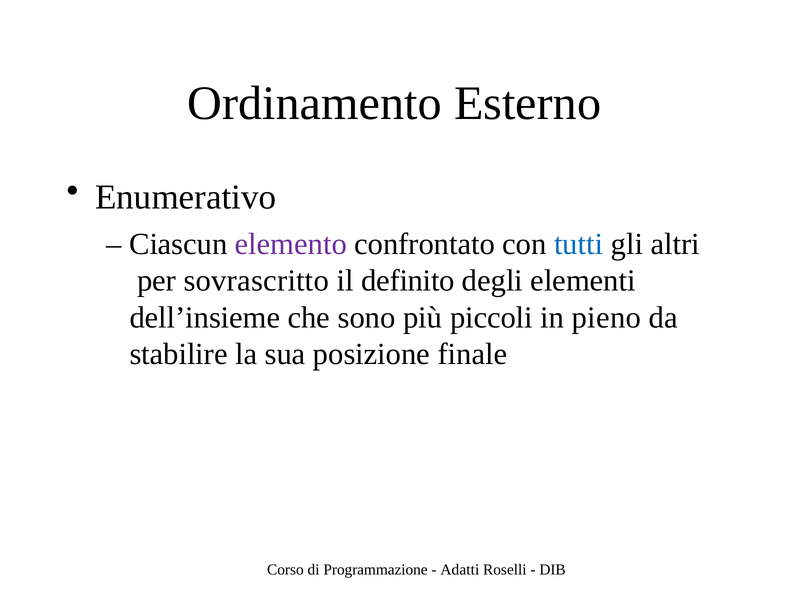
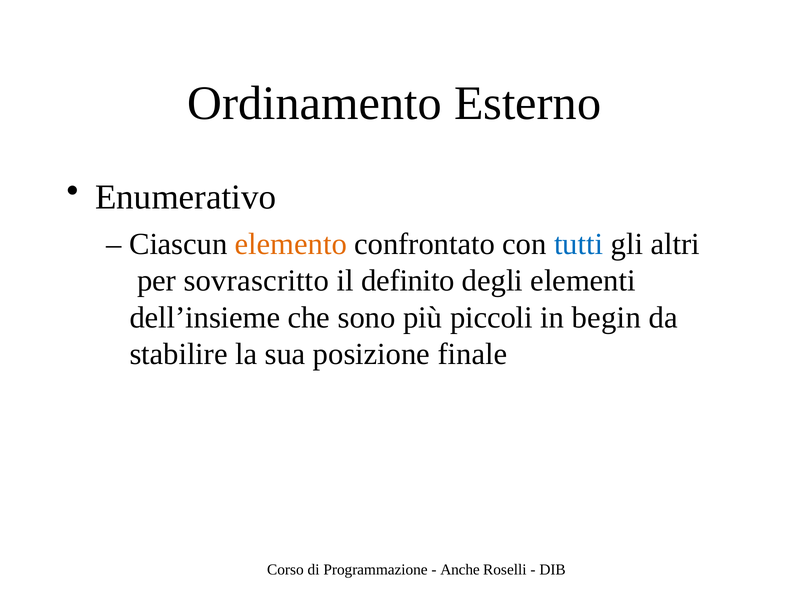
elemento colour: purple -> orange
pieno: pieno -> begin
Adatti: Adatti -> Anche
